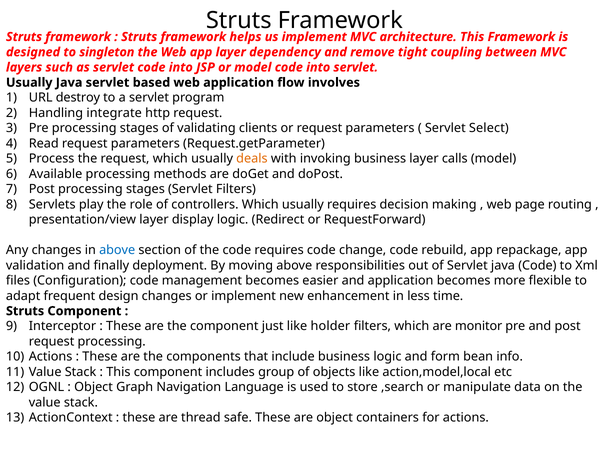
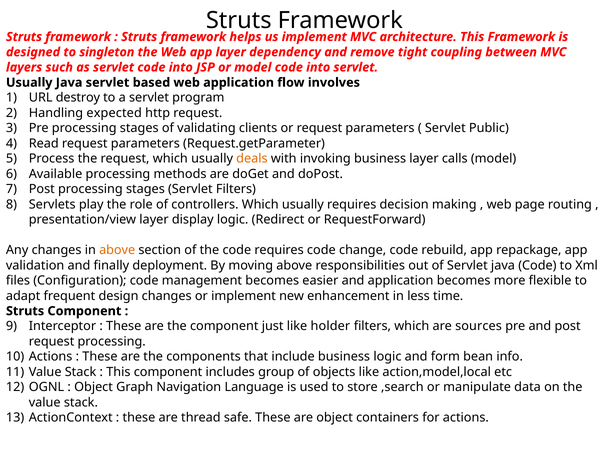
integrate: integrate -> expected
Select: Select -> Public
above at (117, 250) colour: blue -> orange
monitor: monitor -> sources
